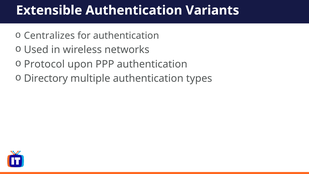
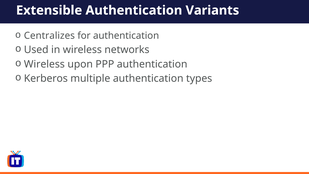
Protocol at (44, 64): Protocol -> Wireless
Directory: Directory -> Kerberos
